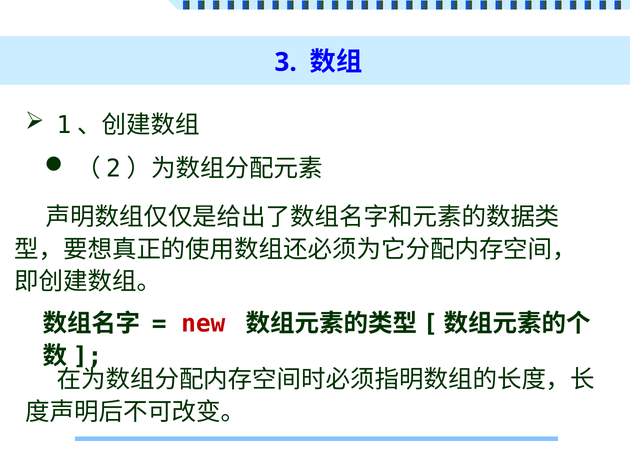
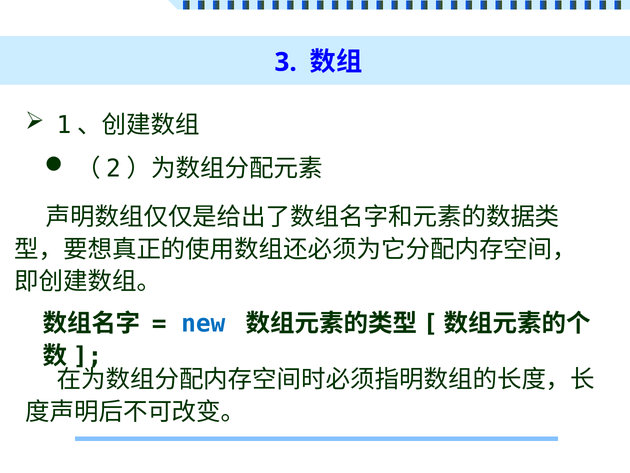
new colour: red -> blue
